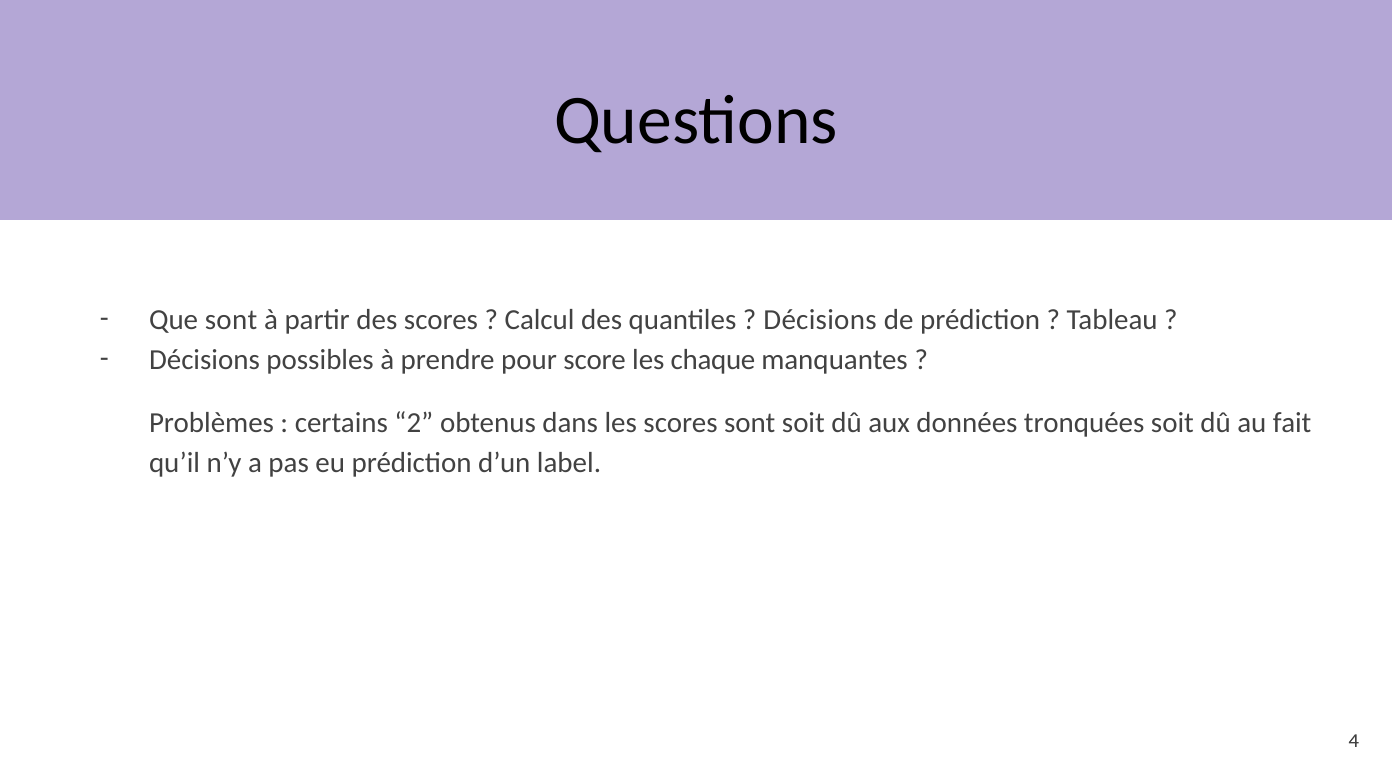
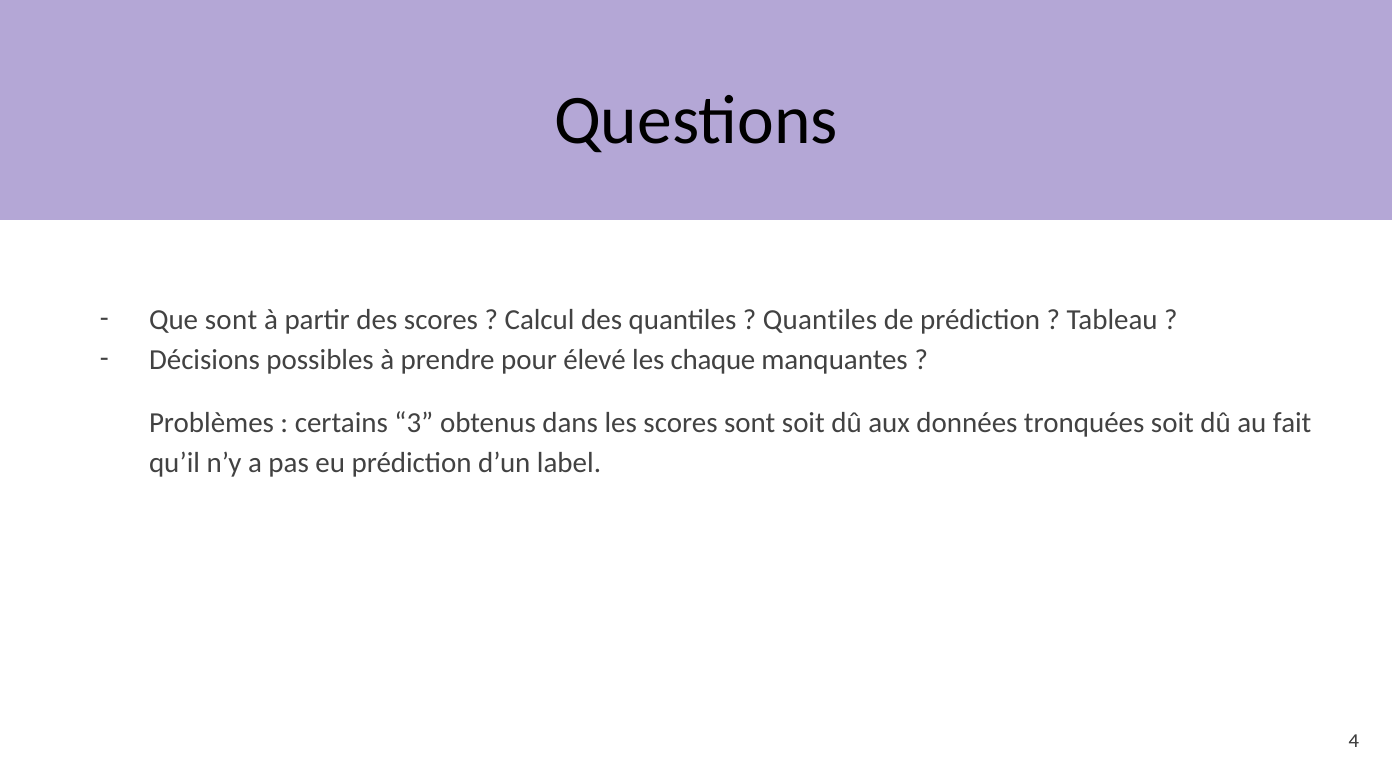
Décisions at (820, 320): Décisions -> Quantiles
score: score -> élevé
2: 2 -> 3
